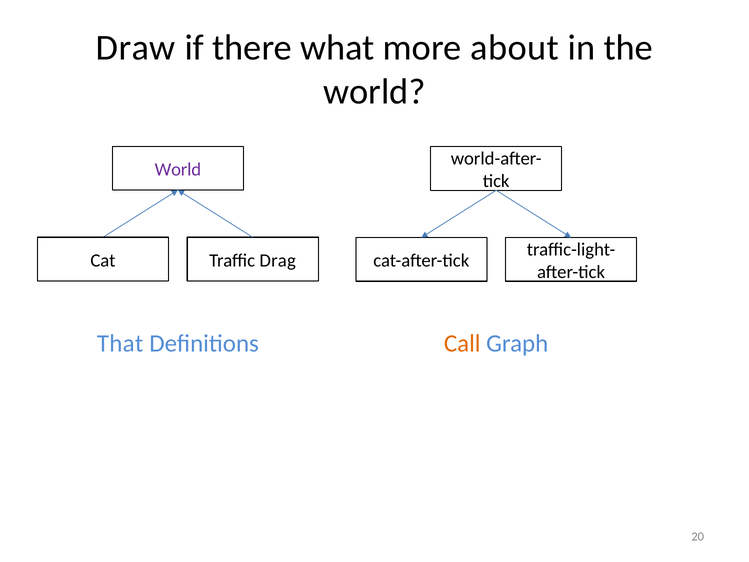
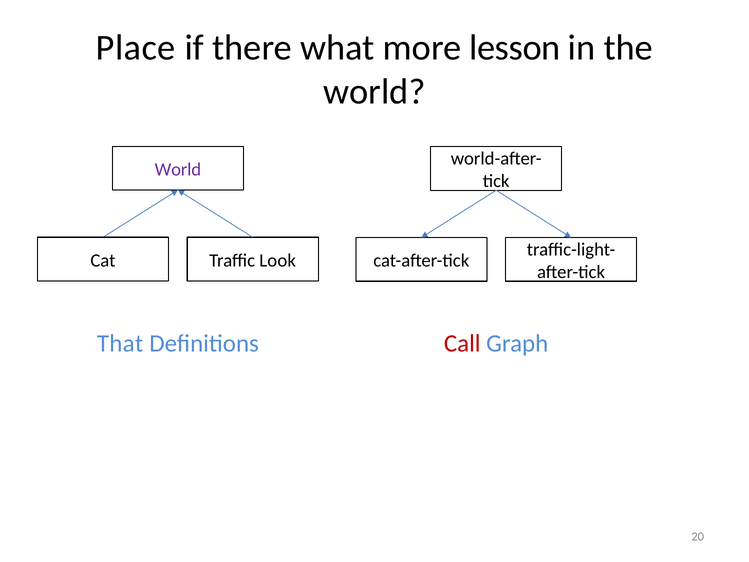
Draw: Draw -> Place
about: about -> lesson
Drag: Drag -> Look
Call colour: orange -> red
